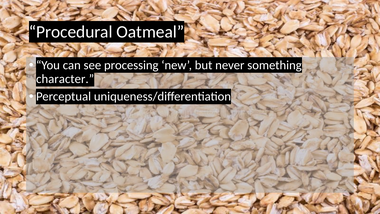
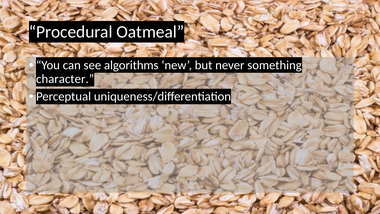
processing: processing -> algorithms
